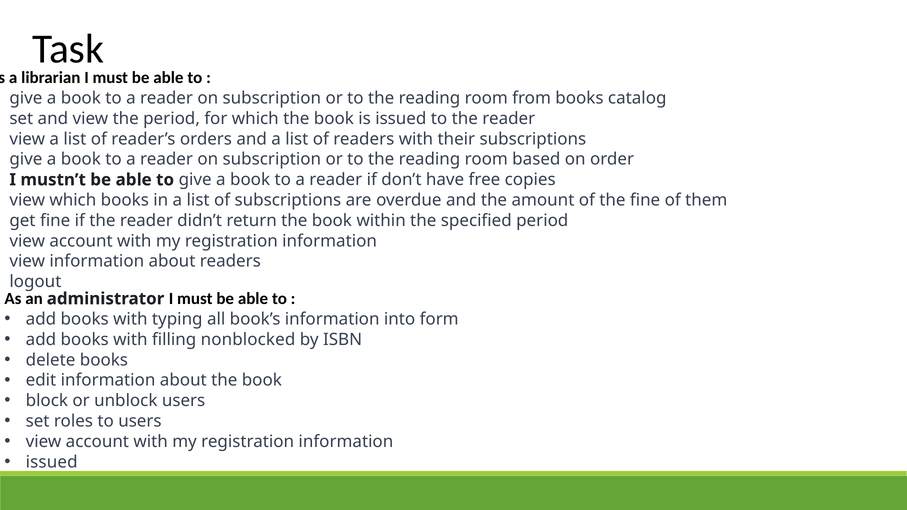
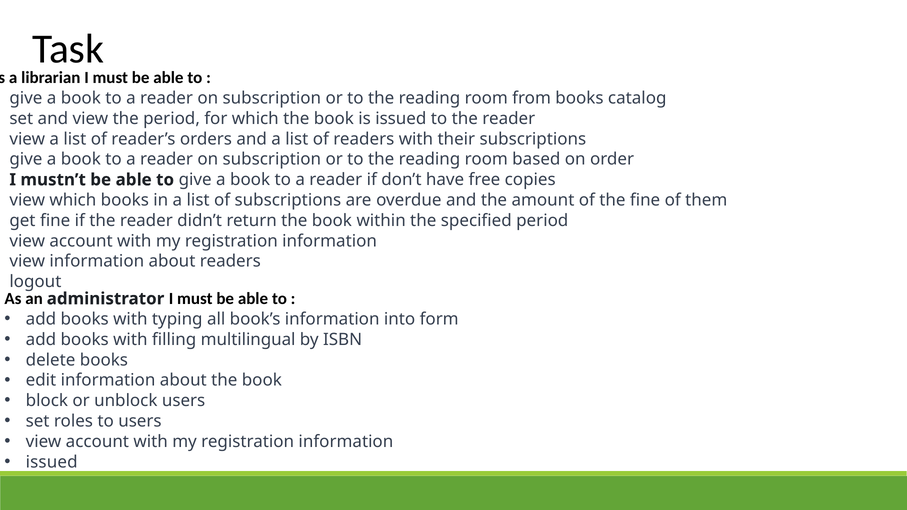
nonblocked: nonblocked -> multilingual
